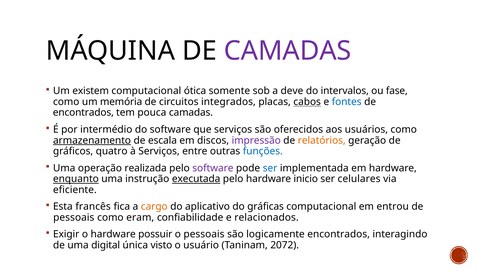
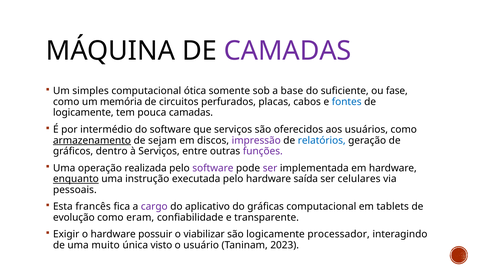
existem: existem -> simples
deve: deve -> base
intervalos: intervalos -> suficiente
integrados: integrados -> perfurados
cabos underline: present -> none
encontrados at (83, 112): encontrados -> logicamente
escala: escala -> sejam
relatórios colour: orange -> blue
quatro: quatro -> dentro
funções colour: blue -> purple
ser at (270, 168) colour: blue -> purple
executada underline: present -> none
inicio: inicio -> saída
eficiente: eficiente -> pessoais
cargo colour: orange -> purple
entrou: entrou -> tablets
pessoais at (74, 217): pessoais -> evolução
relacionados: relacionados -> transparente
o pessoais: pessoais -> viabilizar
logicamente encontrados: encontrados -> processador
digital: digital -> muito
2072: 2072 -> 2023
